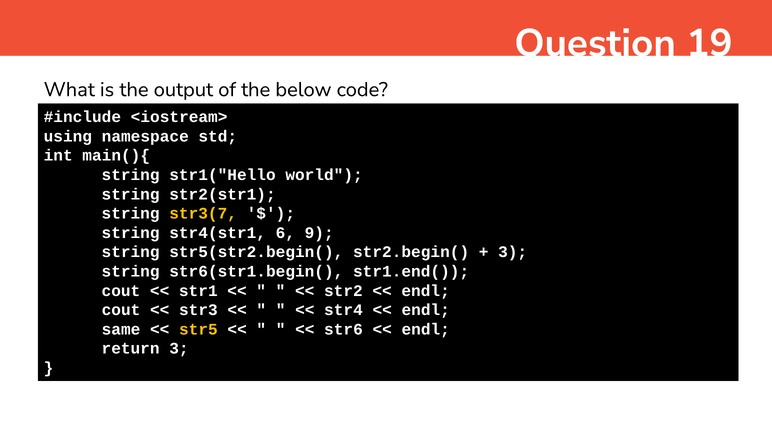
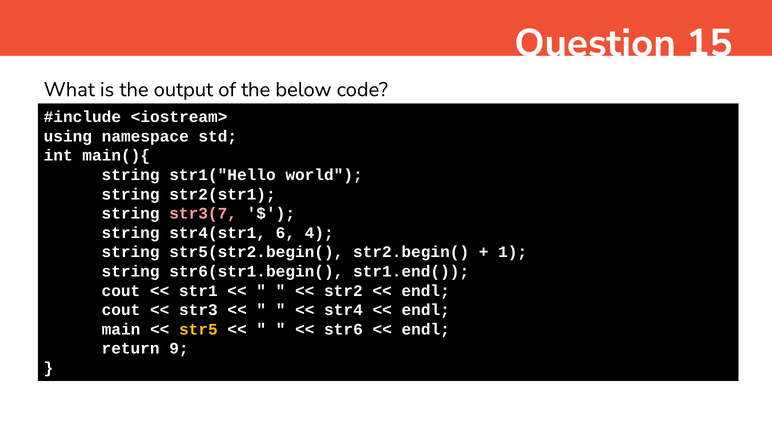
19: 19 -> 15
str3(7 colour: yellow -> pink
9: 9 -> 4
3 at (513, 252): 3 -> 1
same: same -> main
return 3: 3 -> 9
